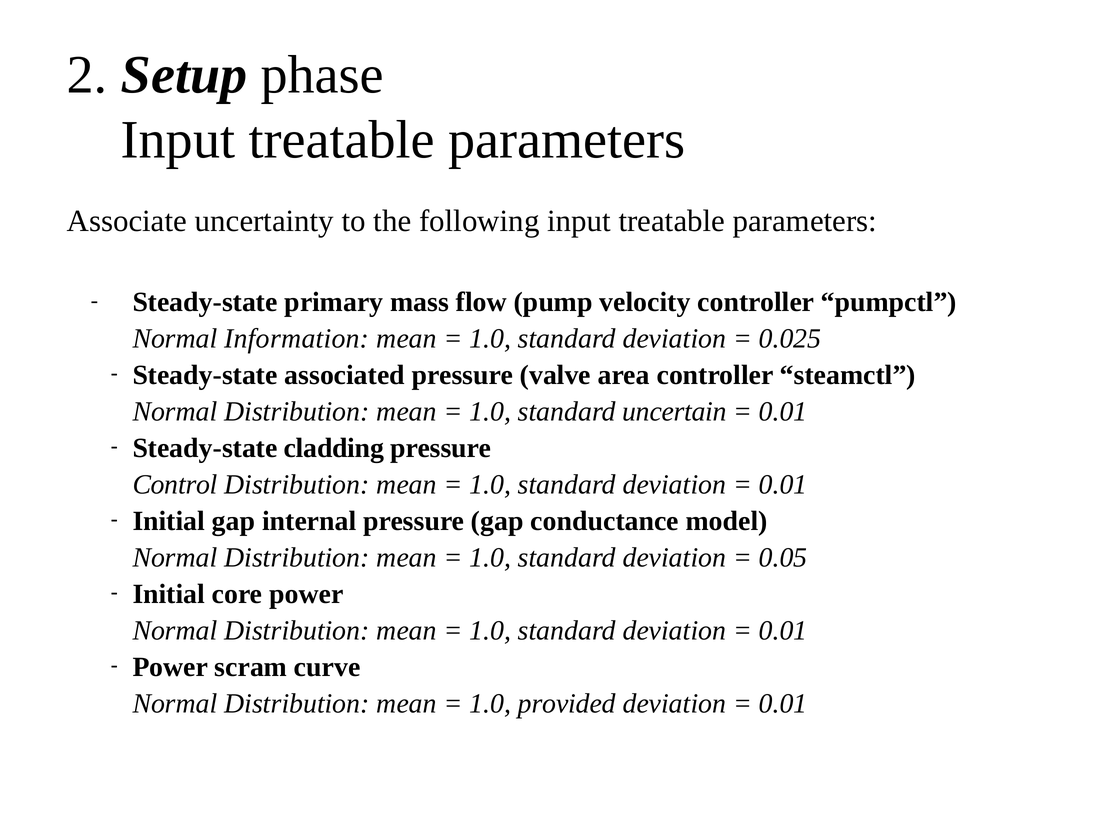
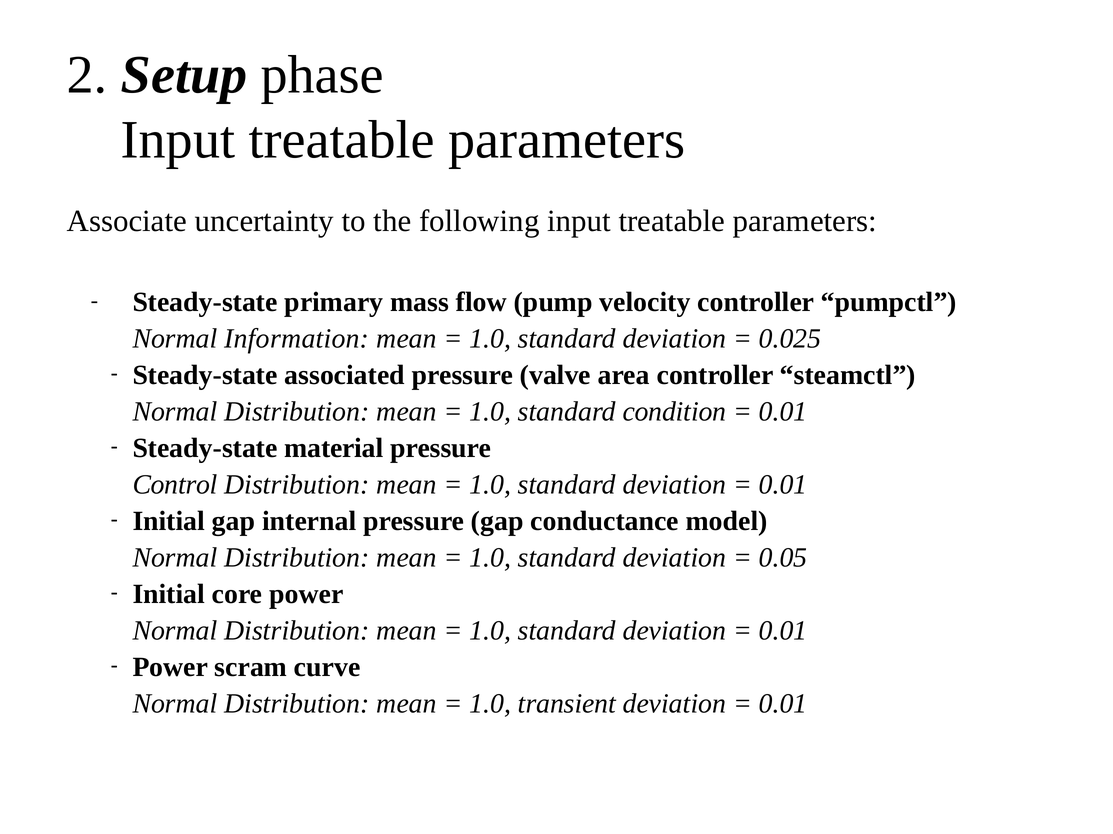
uncertain: uncertain -> condition
cladding: cladding -> material
provided: provided -> transient
